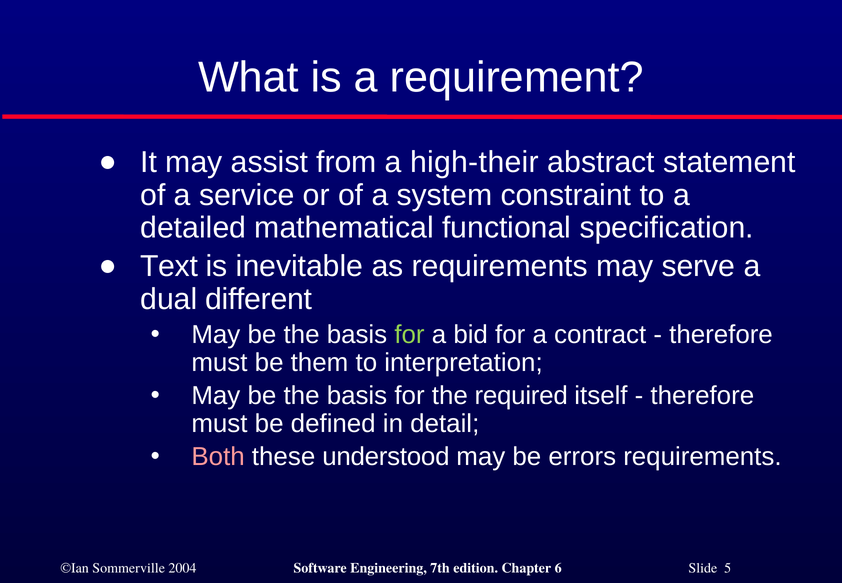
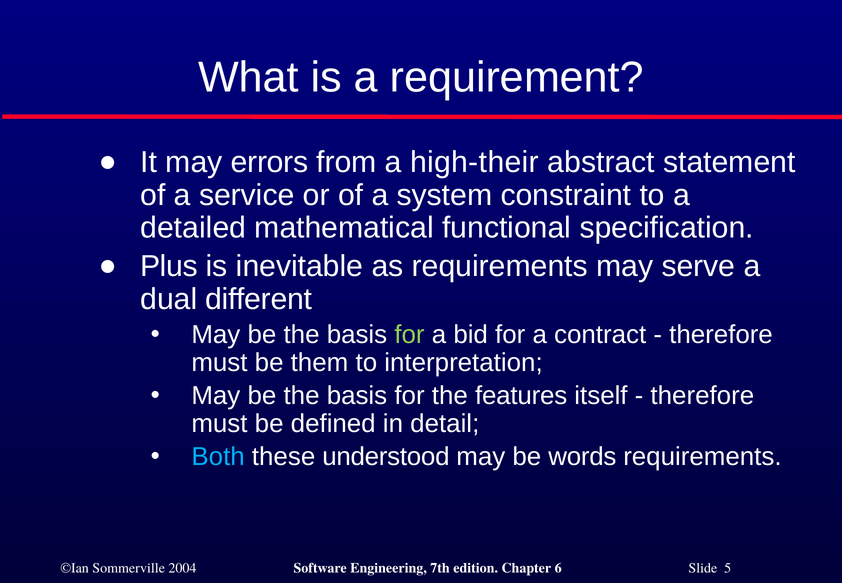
assist: assist -> errors
Text: Text -> Plus
required: required -> features
Both colour: pink -> light blue
errors: errors -> words
